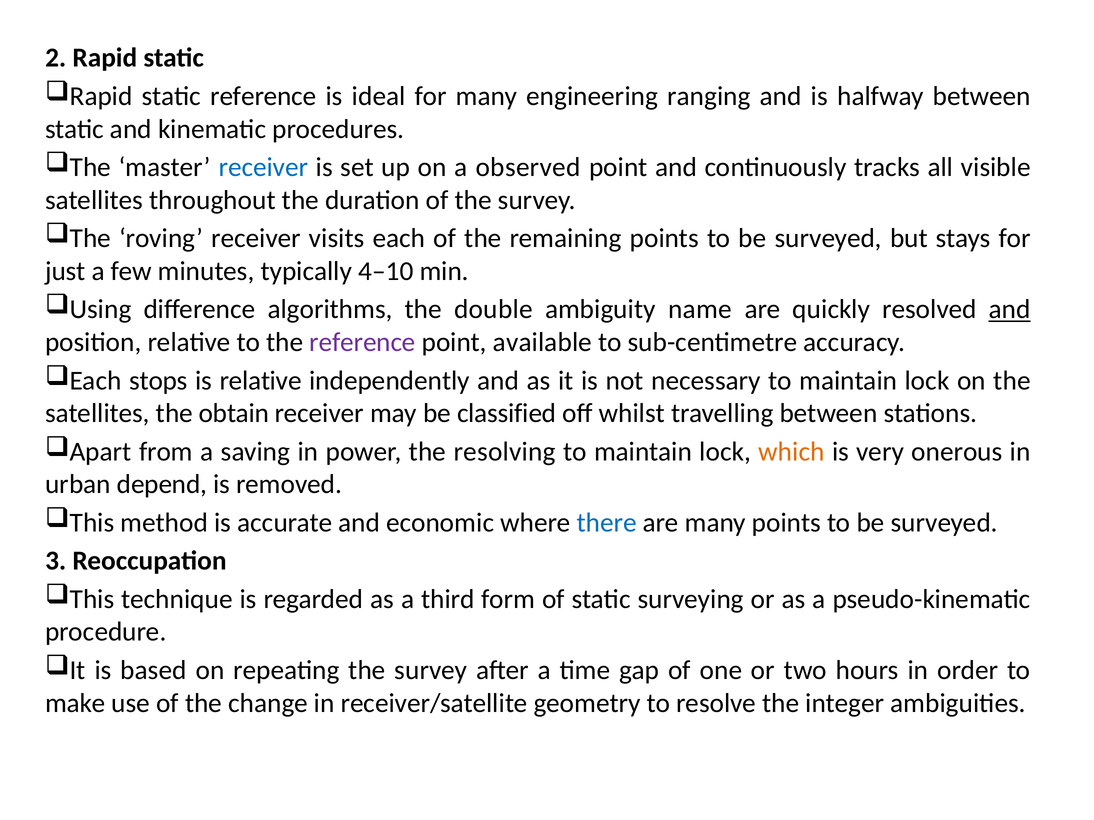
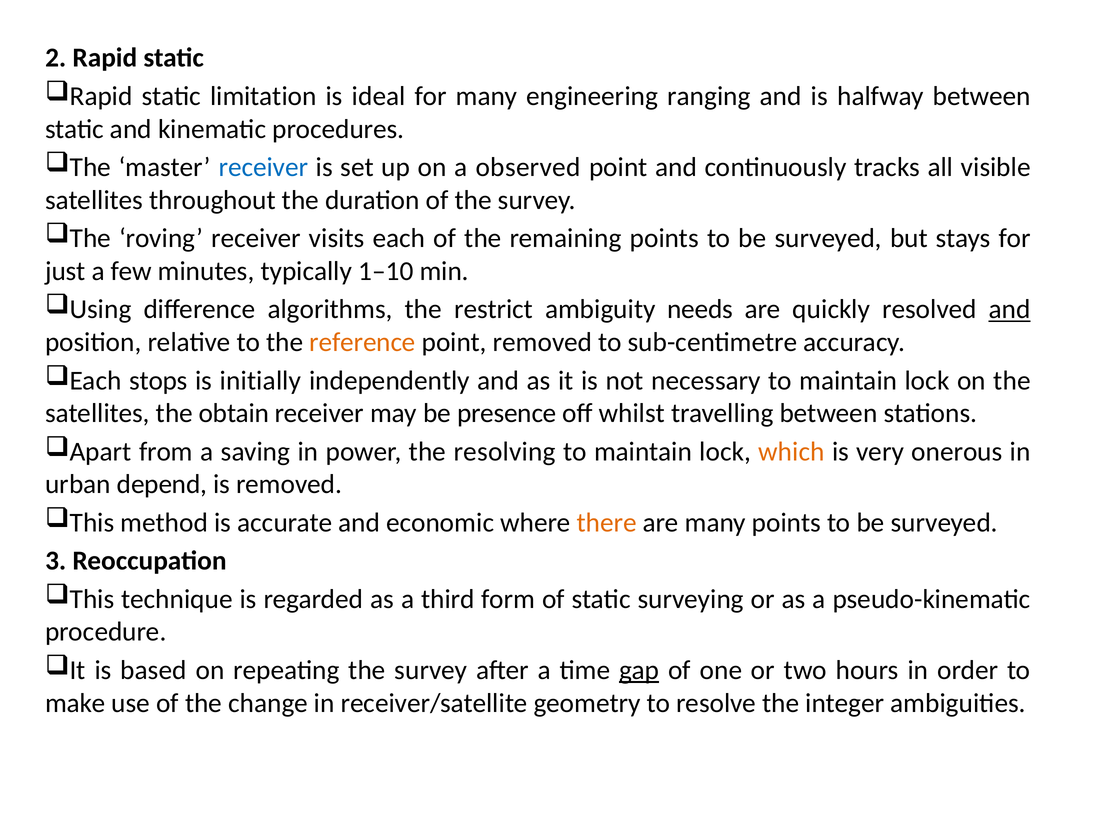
static reference: reference -> limitation
4–10: 4–10 -> 1–10
double: double -> restrict
name: name -> needs
reference at (363, 342) colour: purple -> orange
point available: available -> removed
is relative: relative -> initially
classified: classified -> presence
there colour: blue -> orange
gap underline: none -> present
